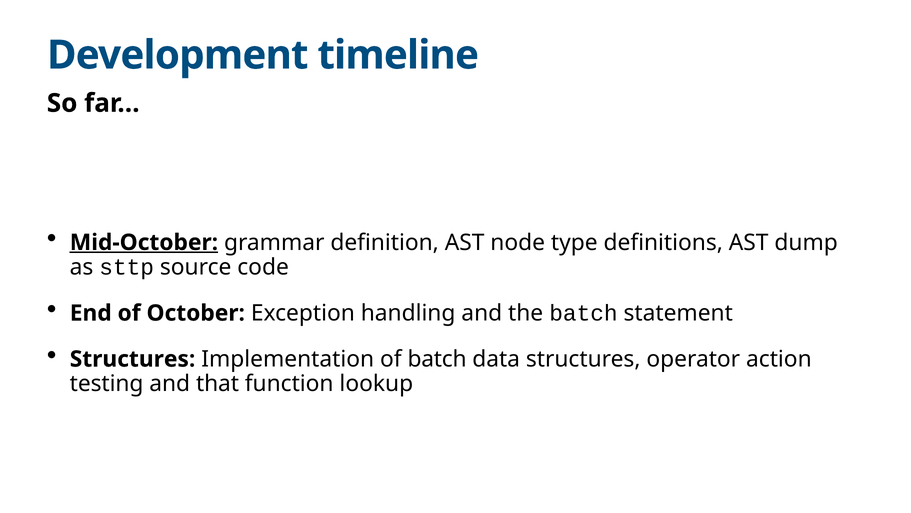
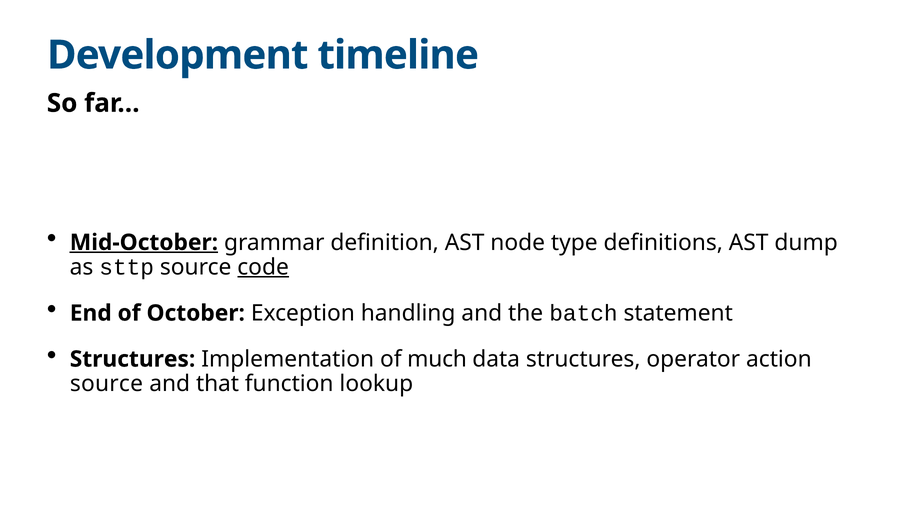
code underline: none -> present
of batch: batch -> much
testing at (107, 383): testing -> source
